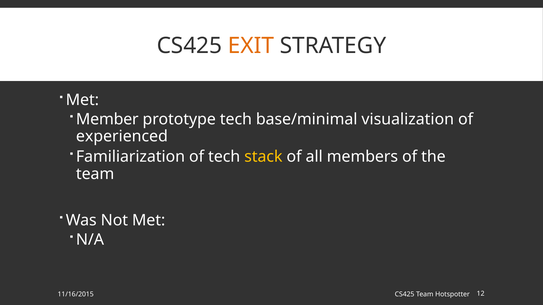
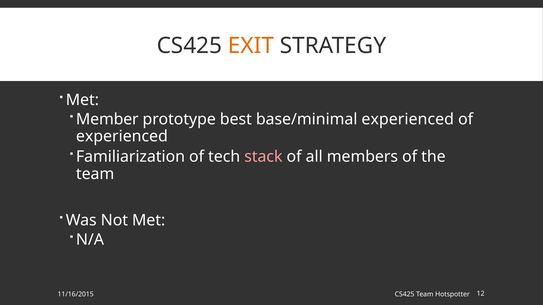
prototype tech: tech -> best
base/minimal visualization: visualization -> experienced
stack colour: yellow -> pink
